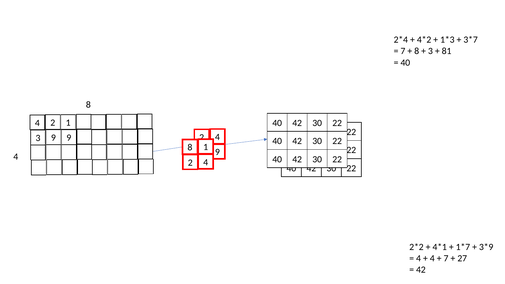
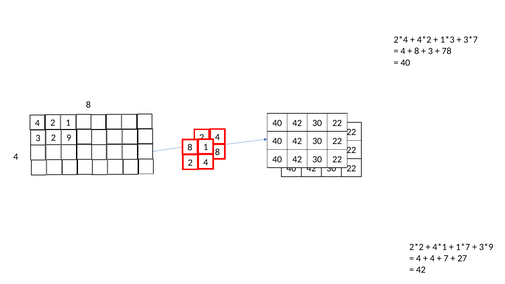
7 at (403, 51): 7 -> 4
81: 81 -> 78
3 9: 9 -> 2
9 at (217, 152): 9 -> 8
